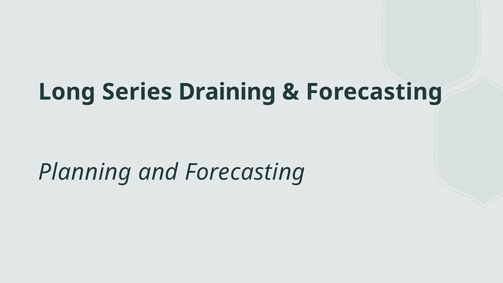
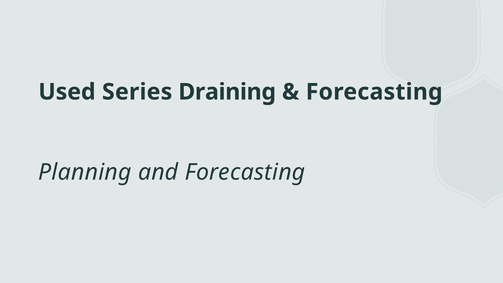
Long: Long -> Used
